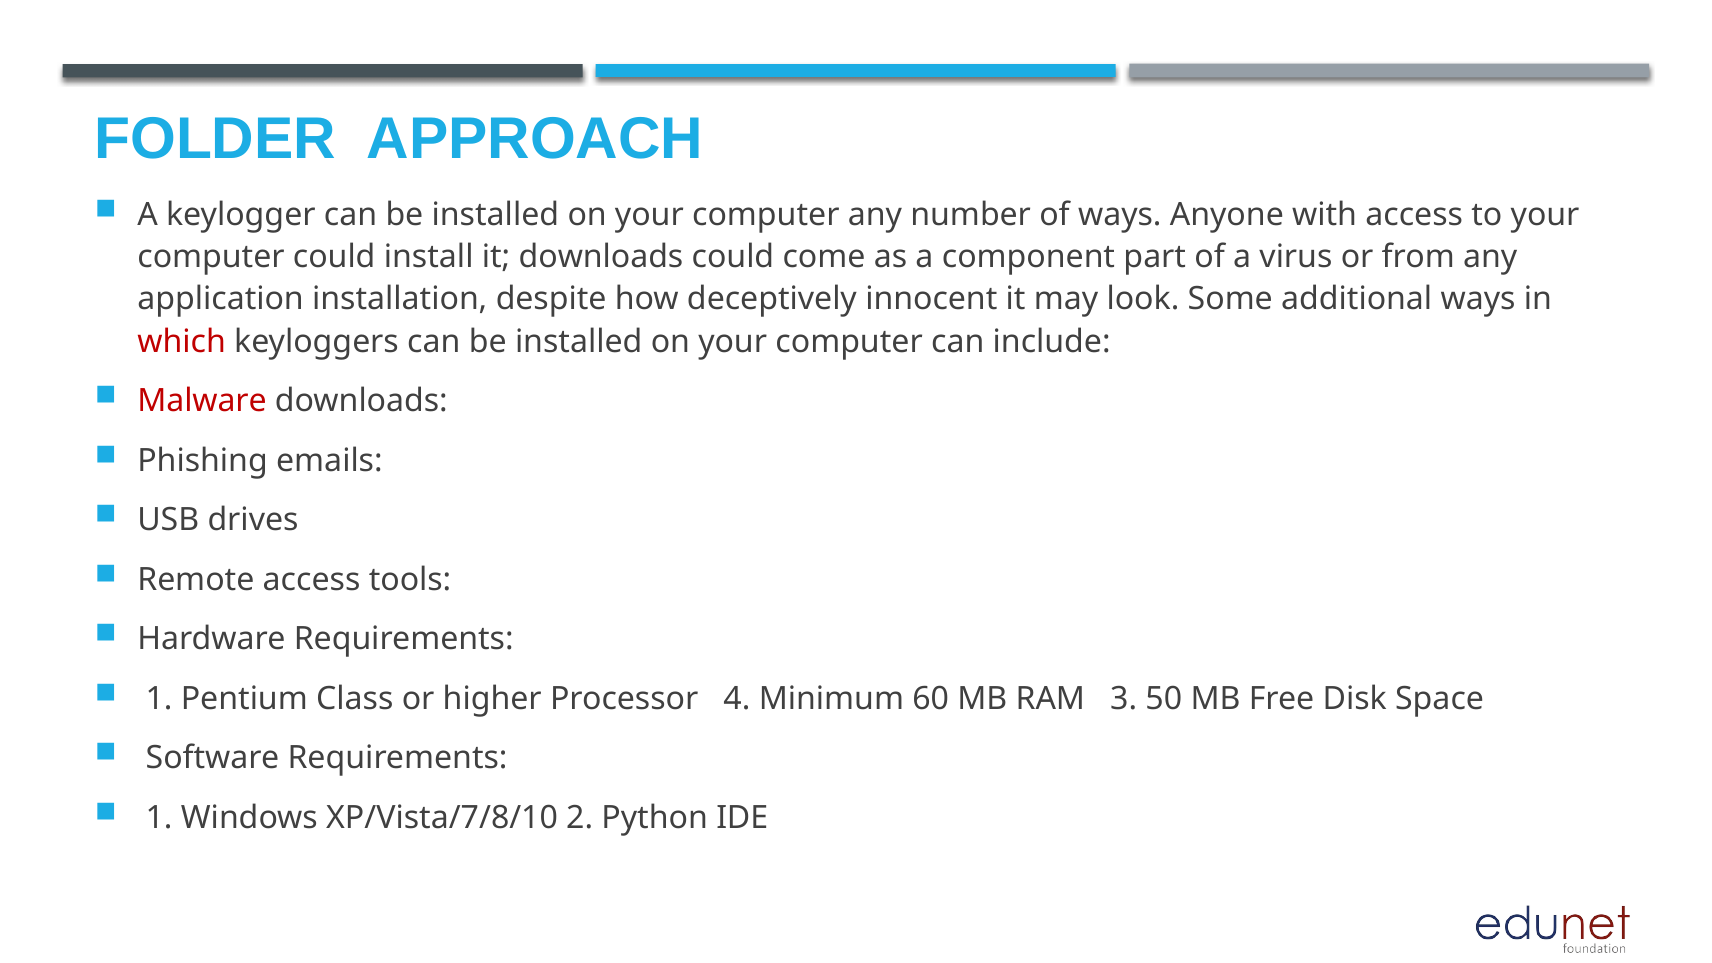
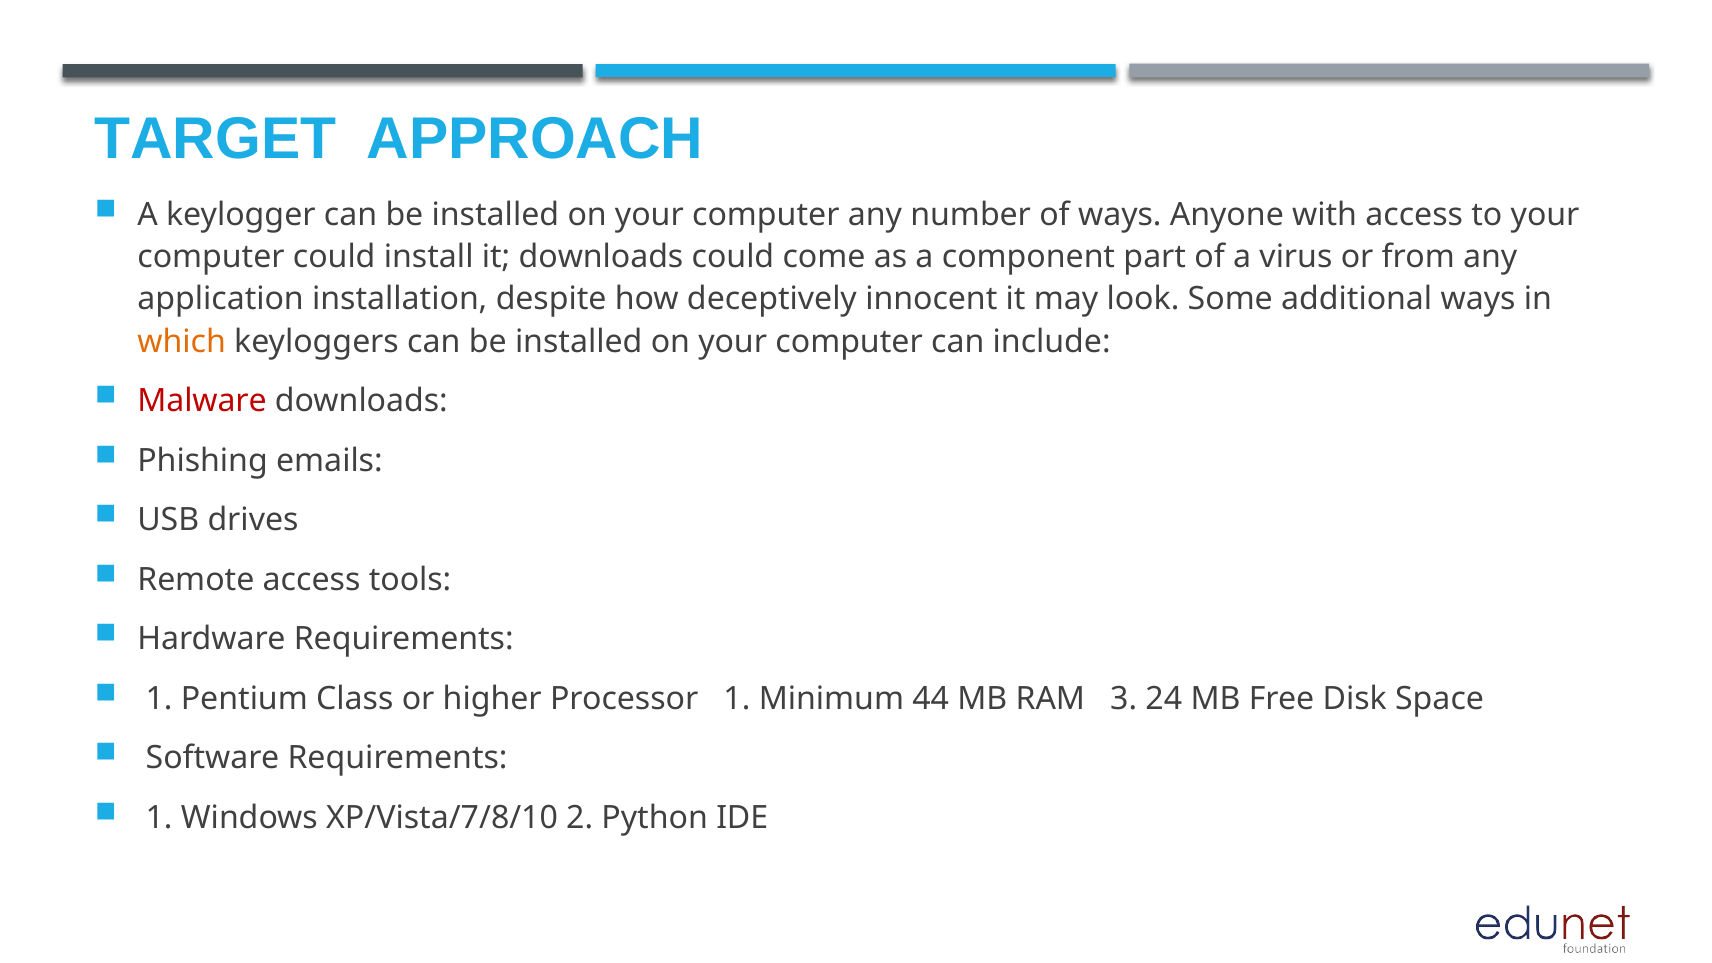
FOLDER: FOLDER -> TARGET
which colour: red -> orange
Processor 4: 4 -> 1
60: 60 -> 44
50: 50 -> 24
